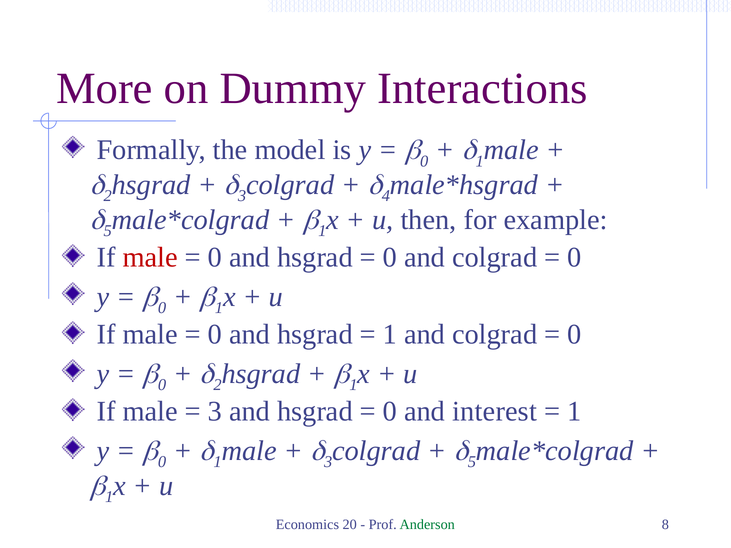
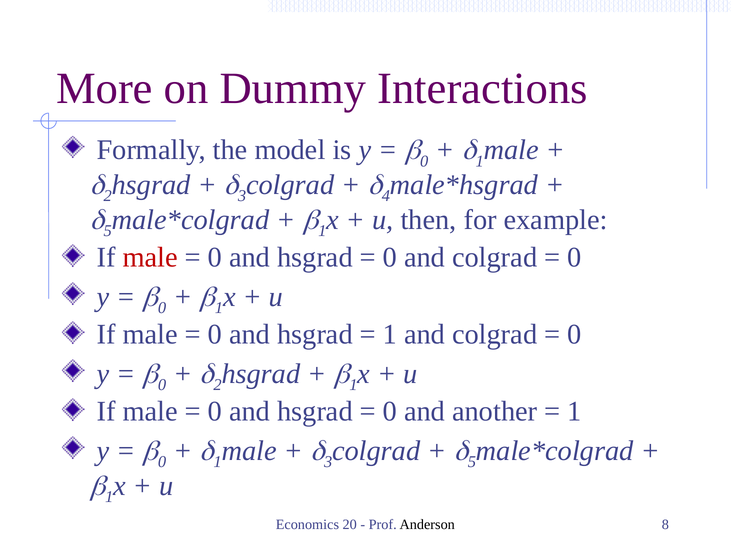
3 at (215, 411): 3 -> 0
interest: interest -> another
Anderson colour: green -> black
